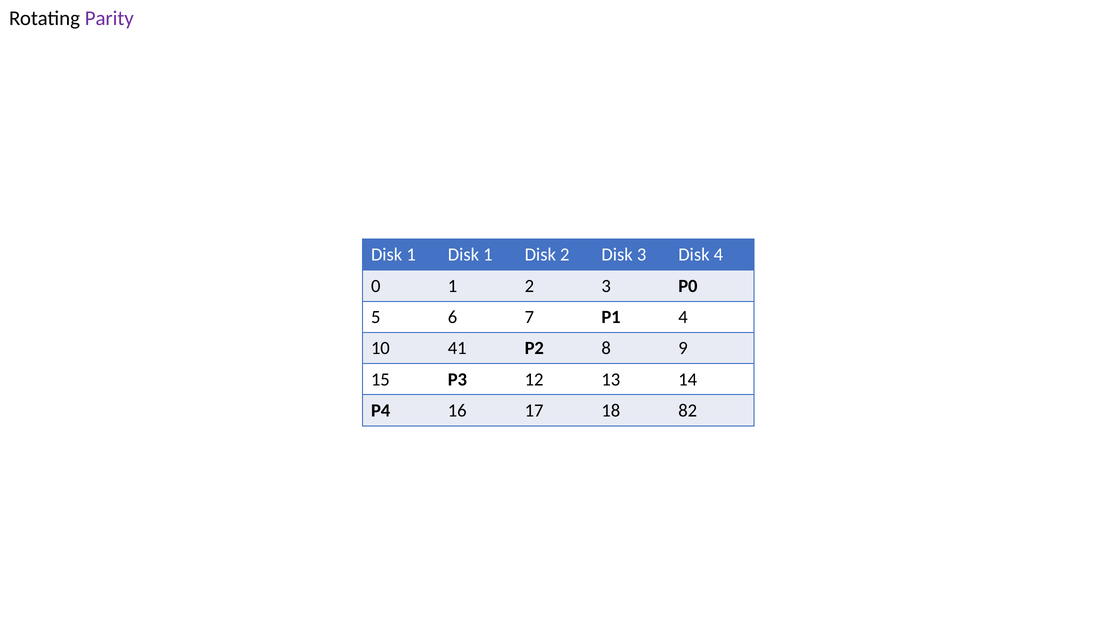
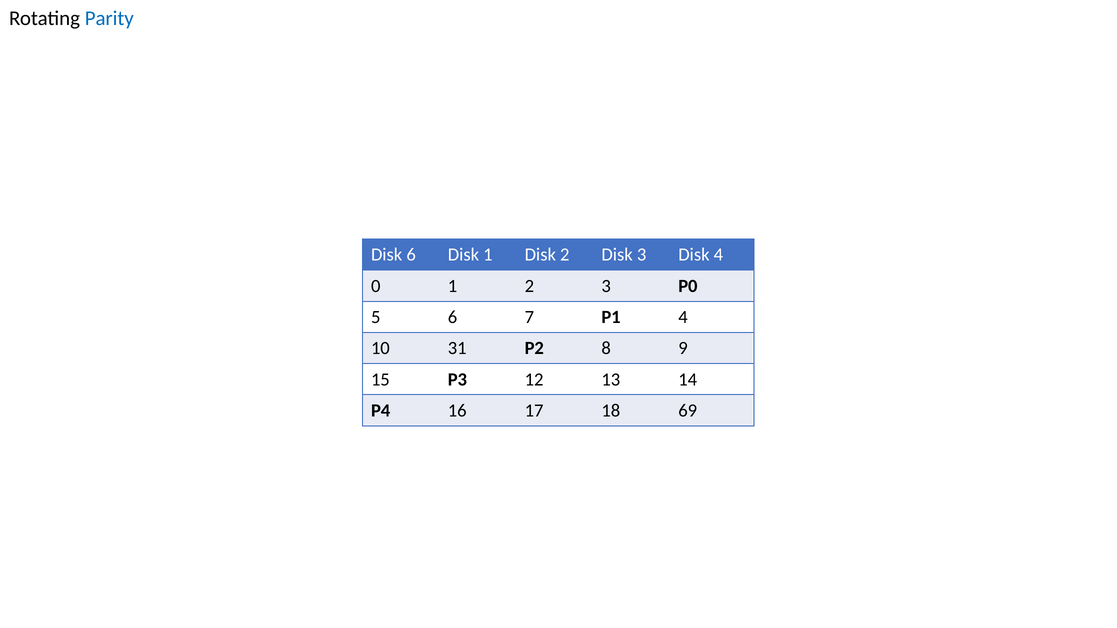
Parity colour: purple -> blue
1 at (411, 255): 1 -> 6
41: 41 -> 31
82: 82 -> 69
